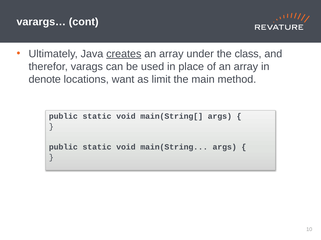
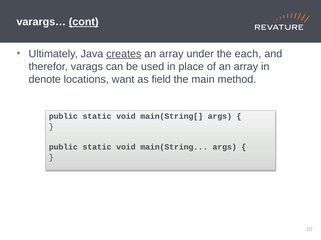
cont underline: none -> present
class: class -> each
limit: limit -> field
